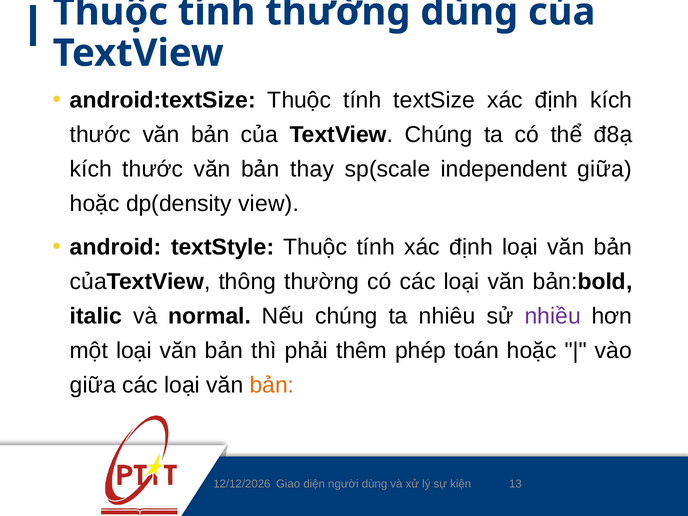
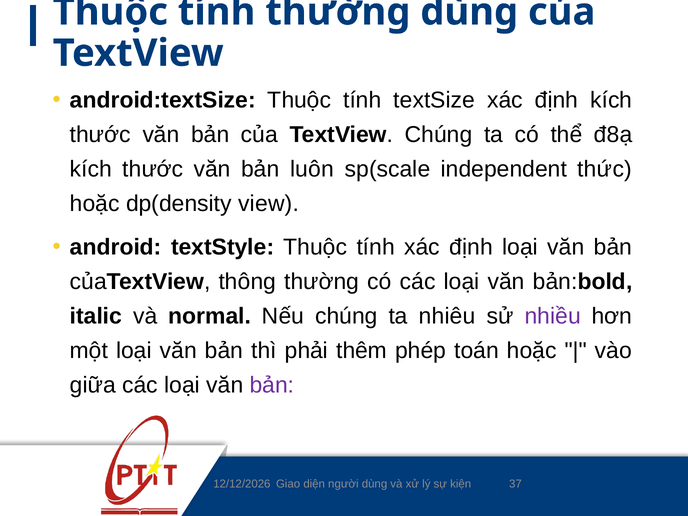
thay: thay -> luôn
independent giữa: giữa -> thức
bản at (272, 385) colour: orange -> purple
13: 13 -> 37
